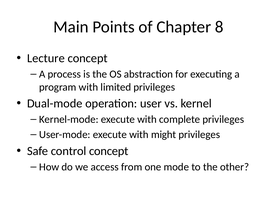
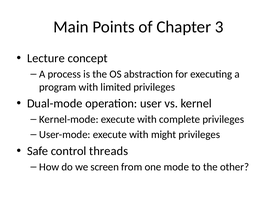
8: 8 -> 3
control concept: concept -> threads
access: access -> screen
